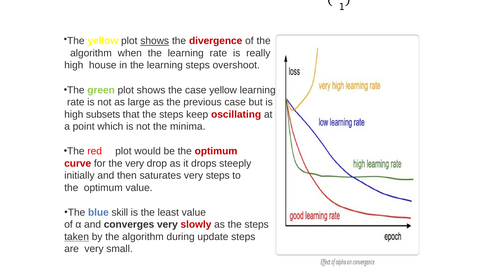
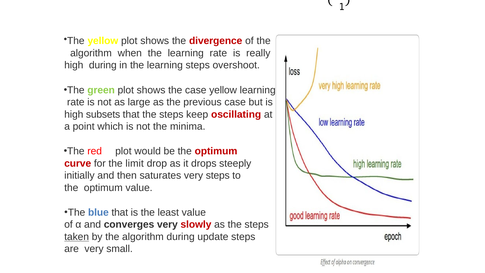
shows at (155, 41) underline: present -> none
high house: house -> during
the very: very -> limit
blue skill: skill -> that
